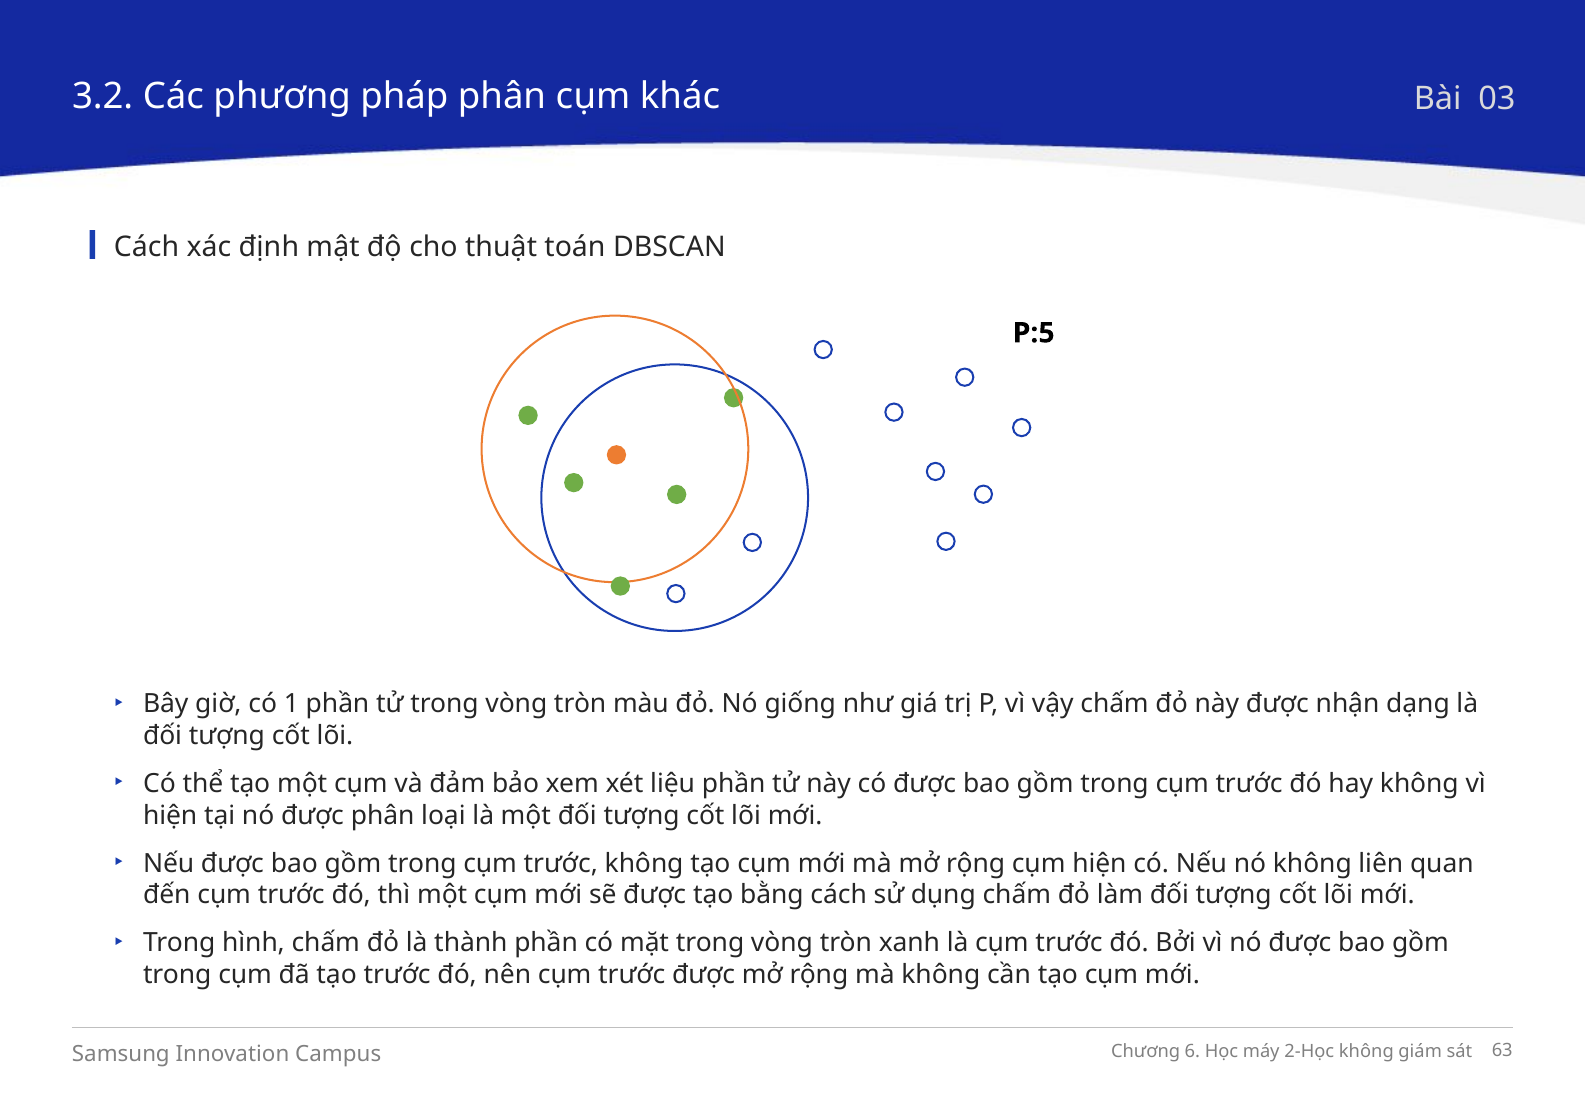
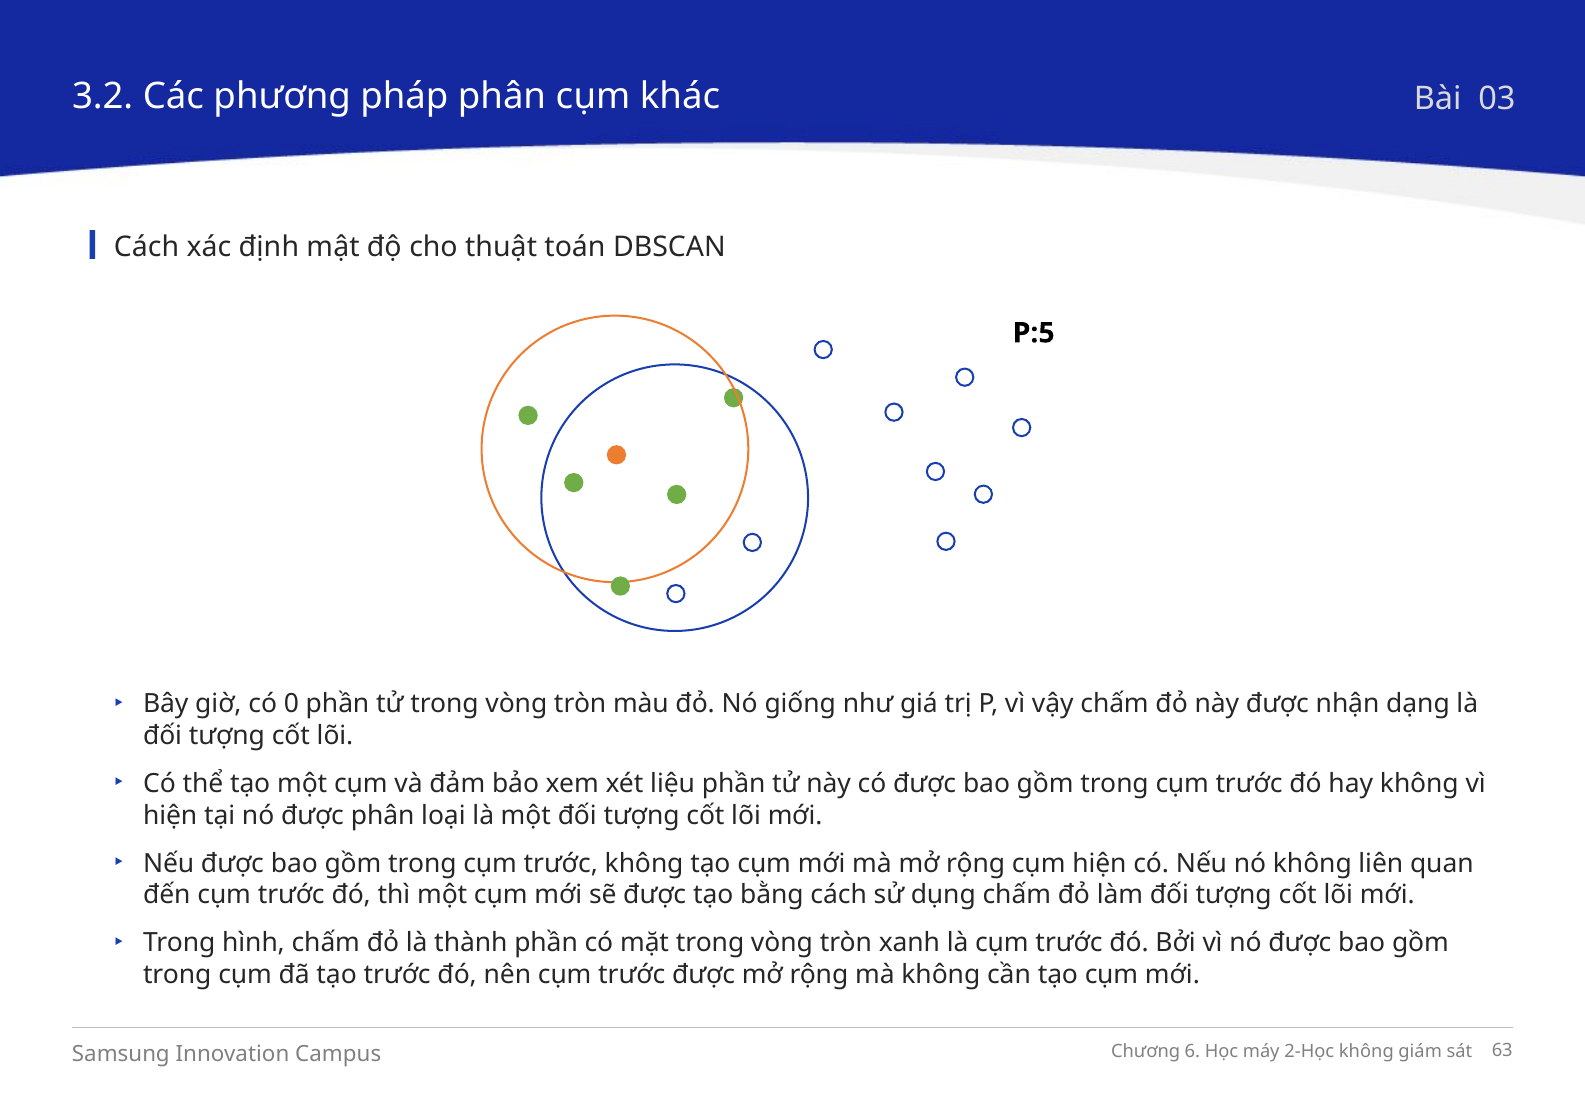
1: 1 -> 0
